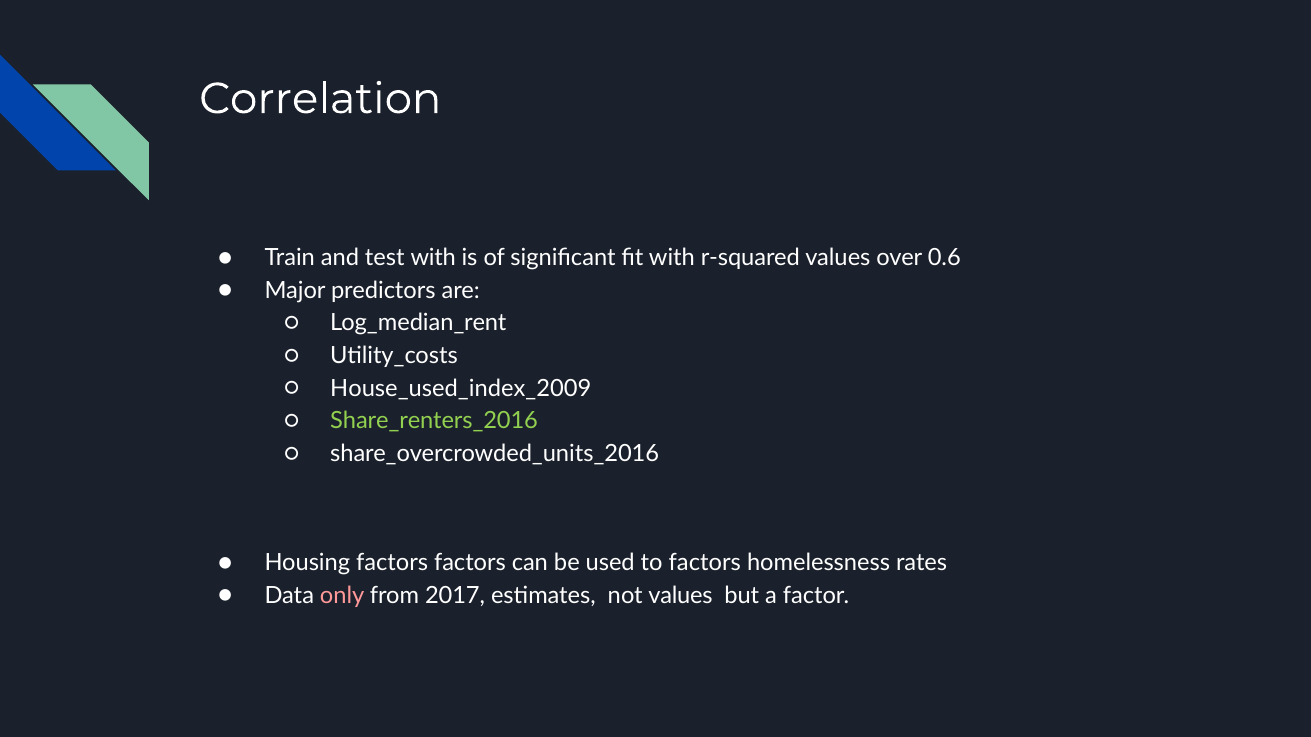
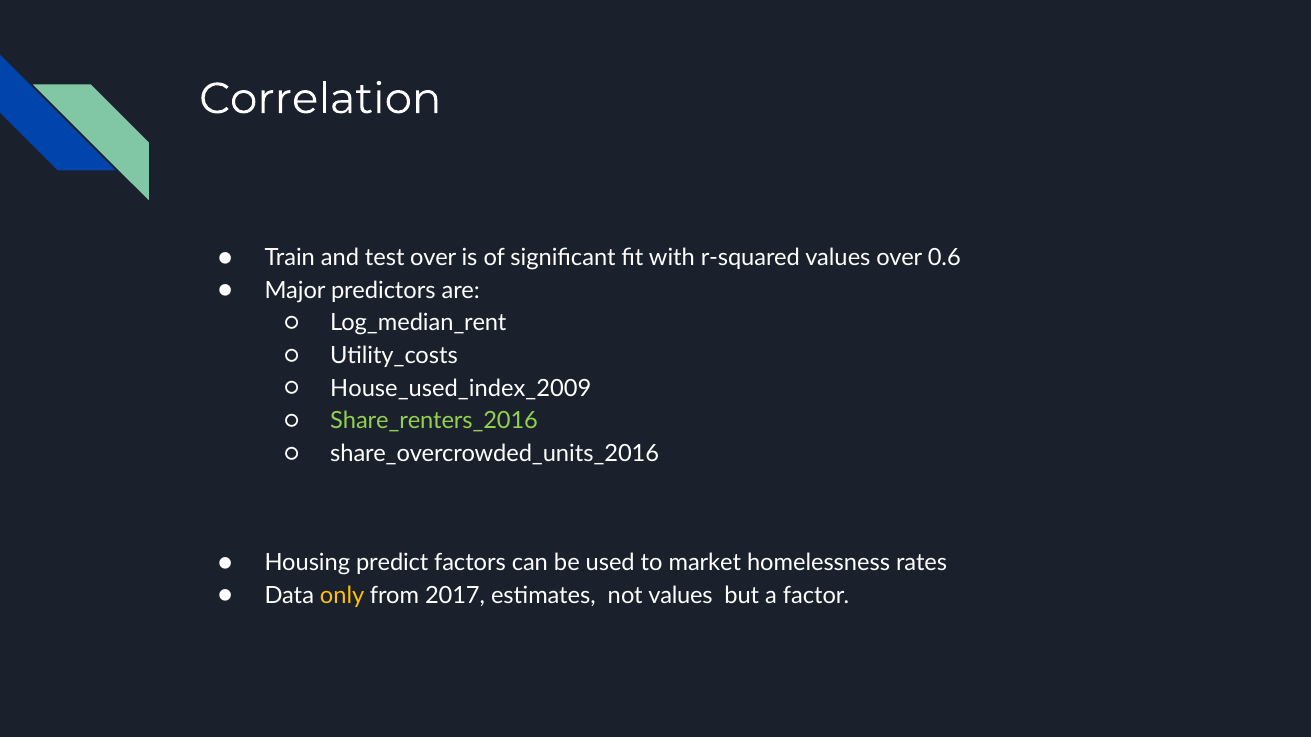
test with: with -> over
Housing factors: factors -> predict
to factors: factors -> market
only colour: pink -> yellow
